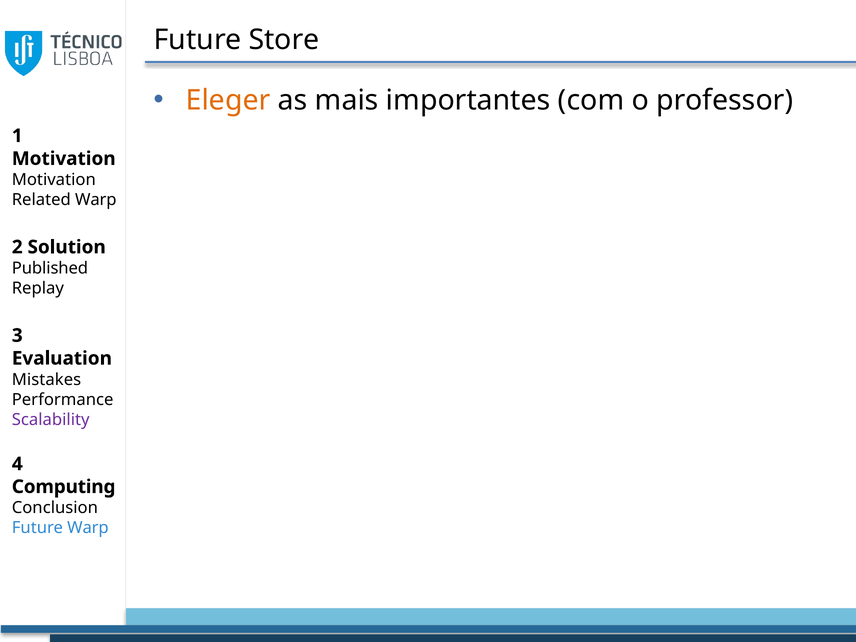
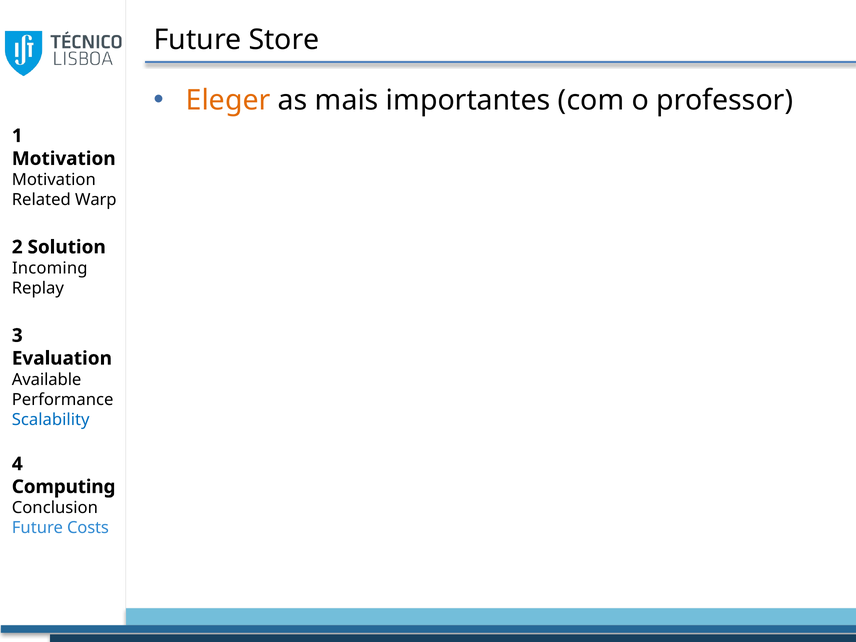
Published: Published -> Incoming
Mistakes: Mistakes -> Available
Scalability colour: purple -> blue
Future Warp: Warp -> Costs
